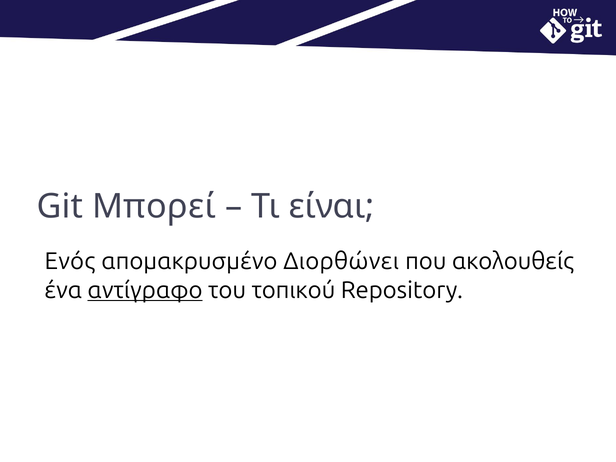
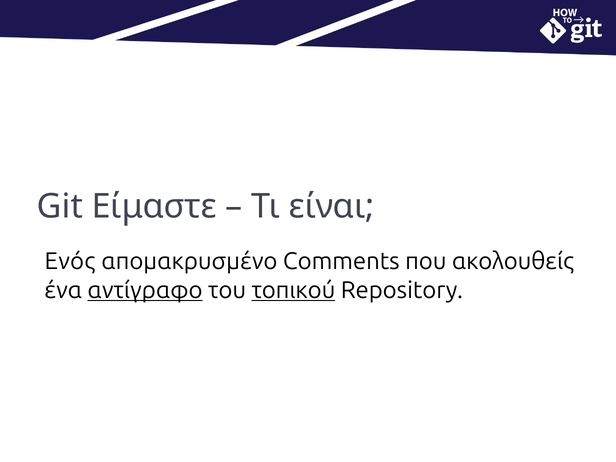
Μπορεί: Μπορεί -> Είμαστε
Διορθώνει: Διορθώνει -> Comments
τοπικού underline: none -> present
